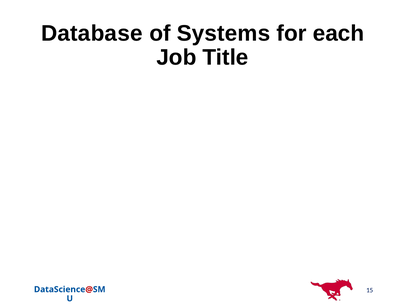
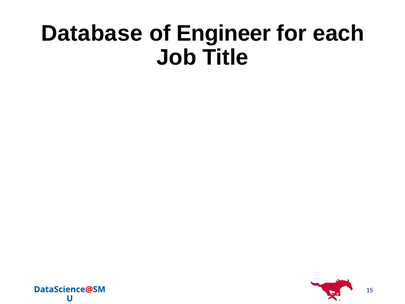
Systems: Systems -> Engineer
